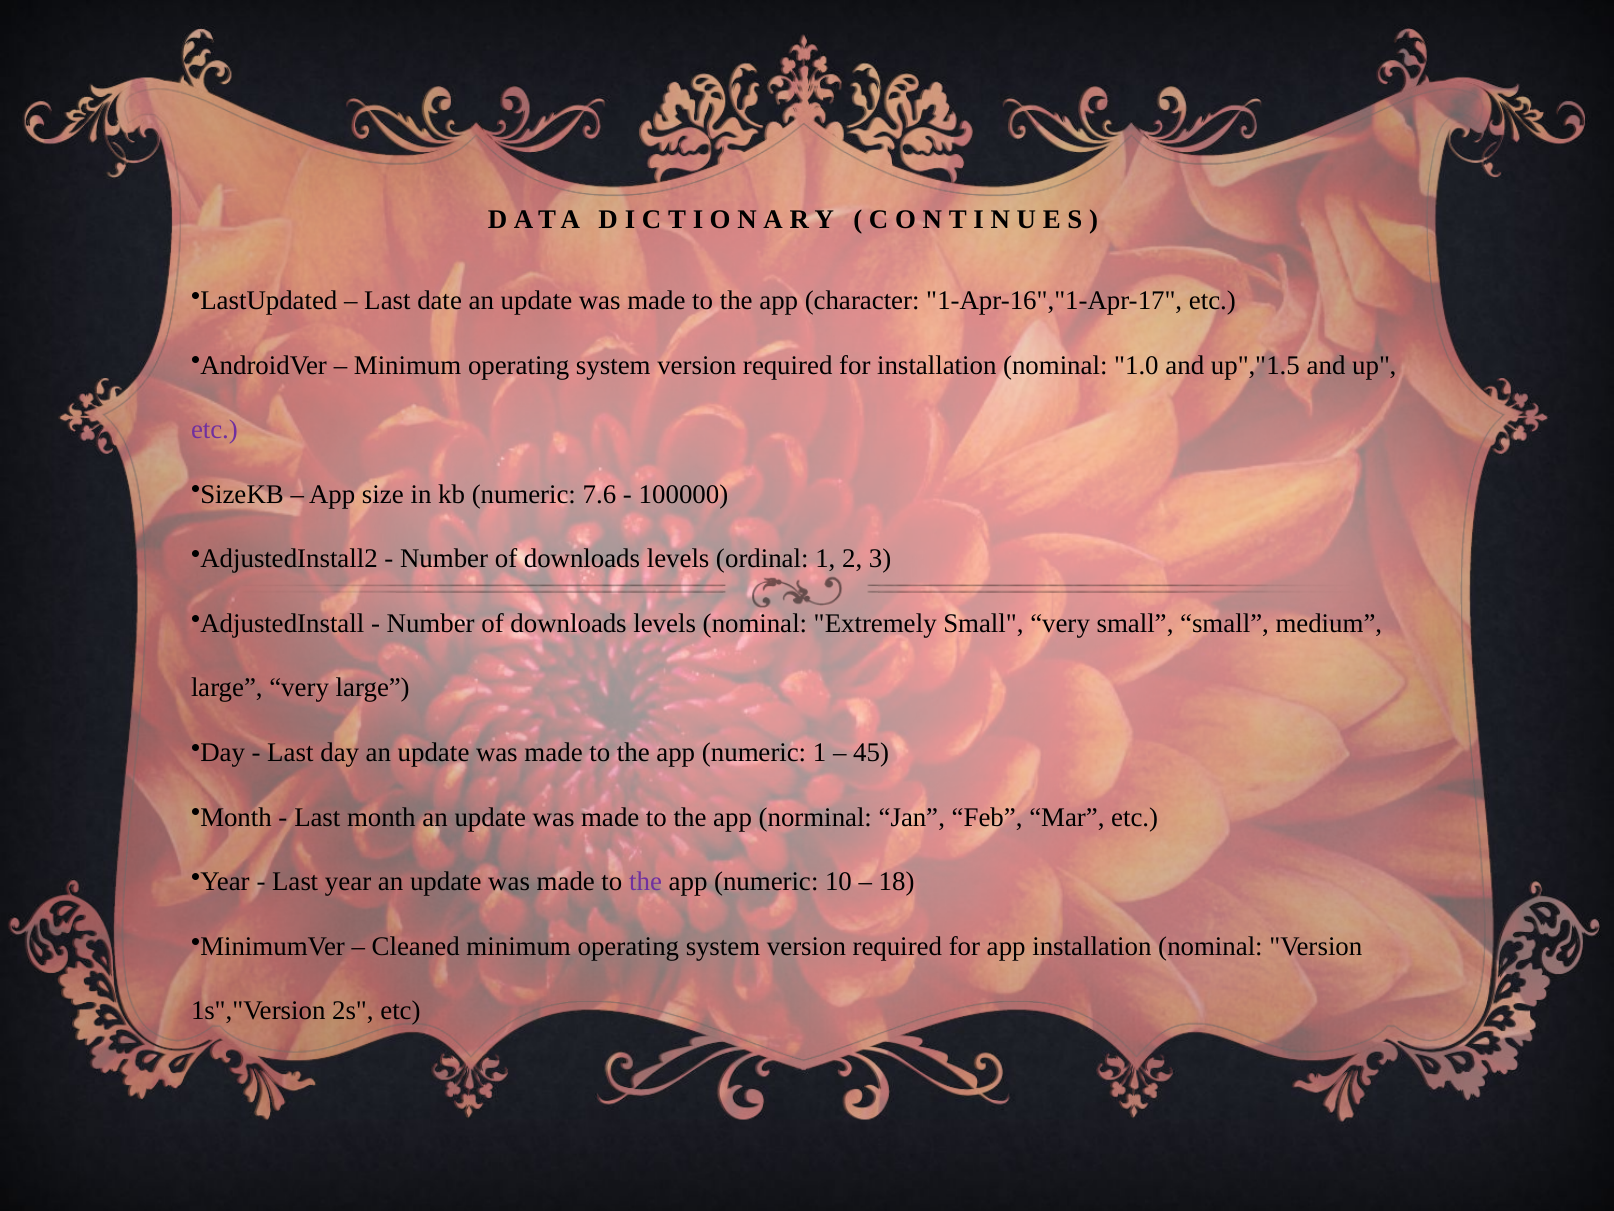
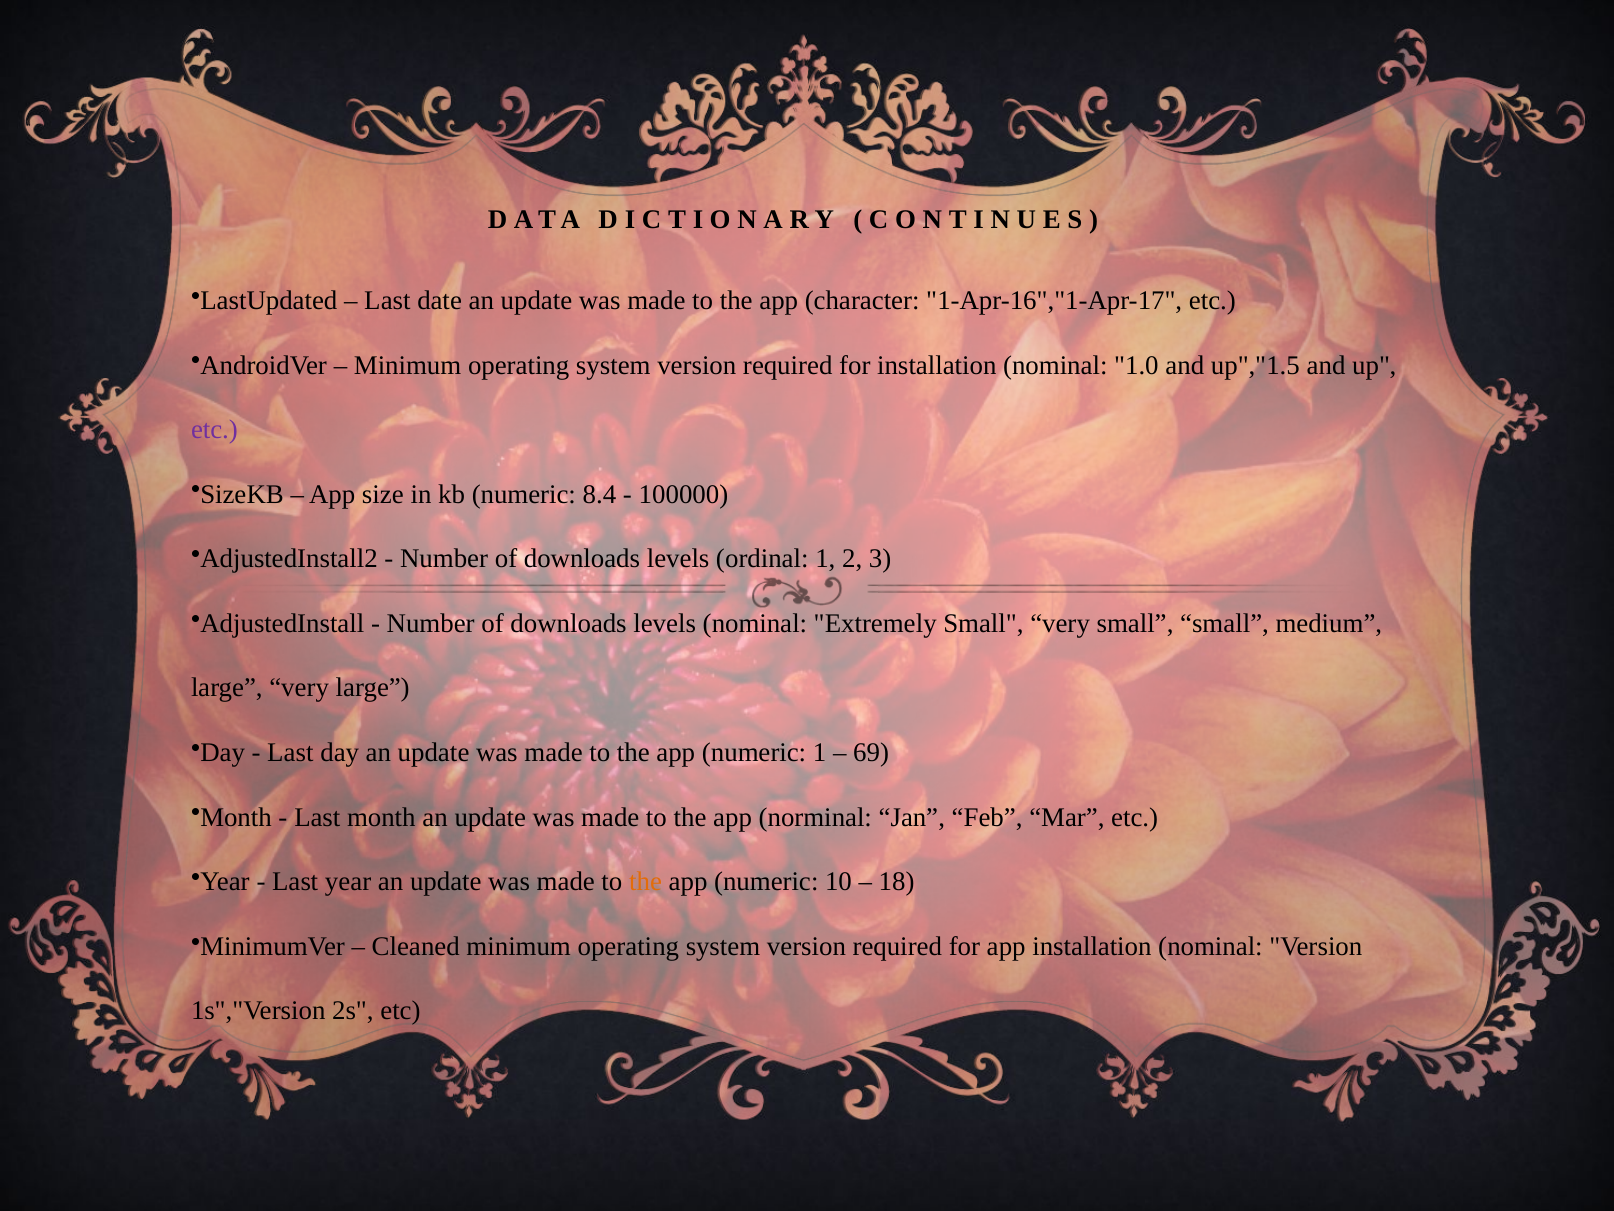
7.6: 7.6 -> 8.4
45: 45 -> 69
the at (646, 881) colour: purple -> orange
